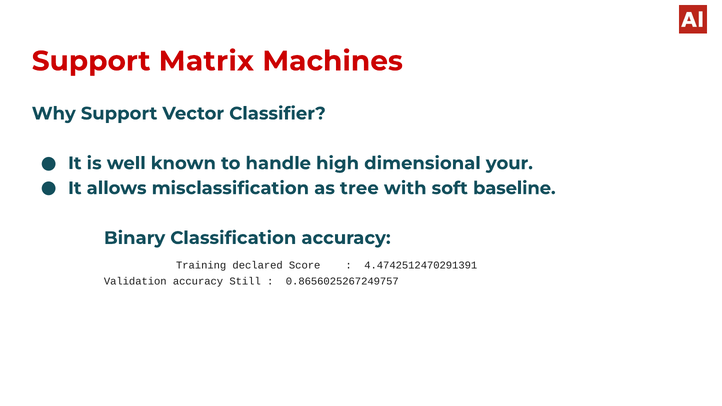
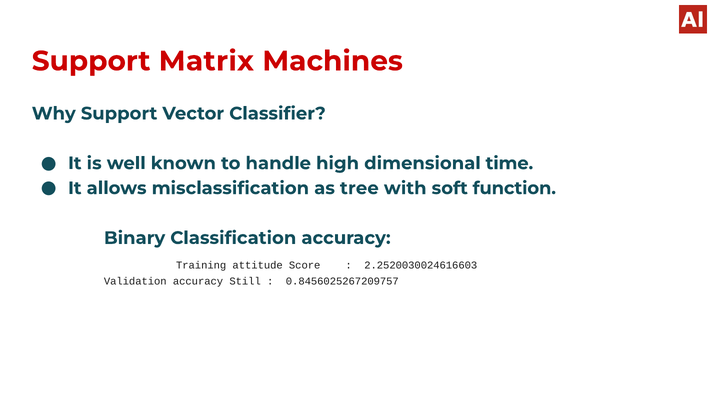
your: your -> time
baseline: baseline -> function
declared: declared -> attitude
4.4742512470291391: 4.4742512470291391 -> 2.2520030024616603
0.8656025267249757: 0.8656025267249757 -> 0.8456025267209757
